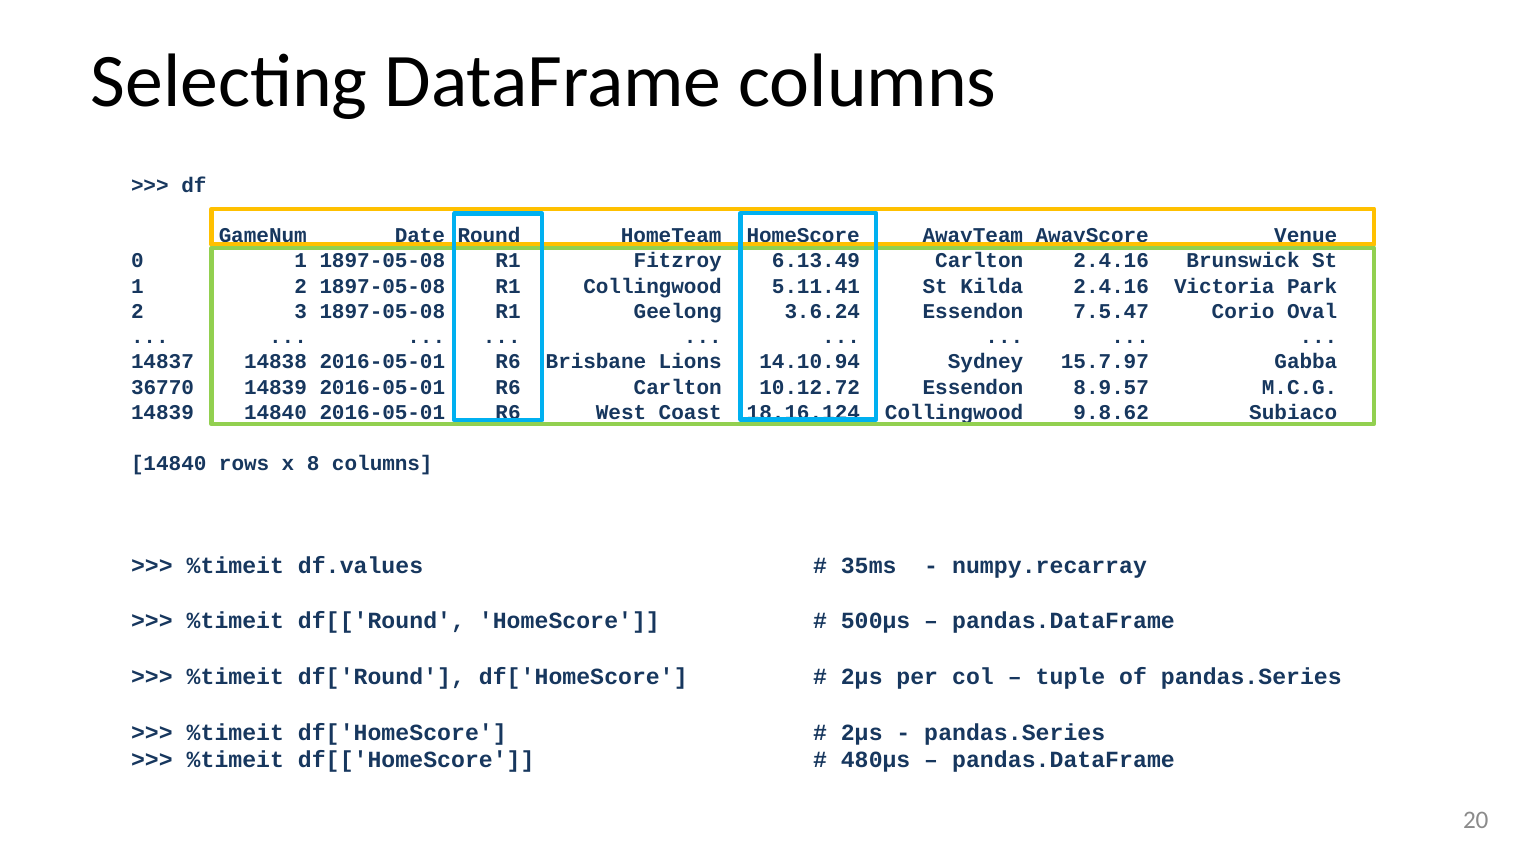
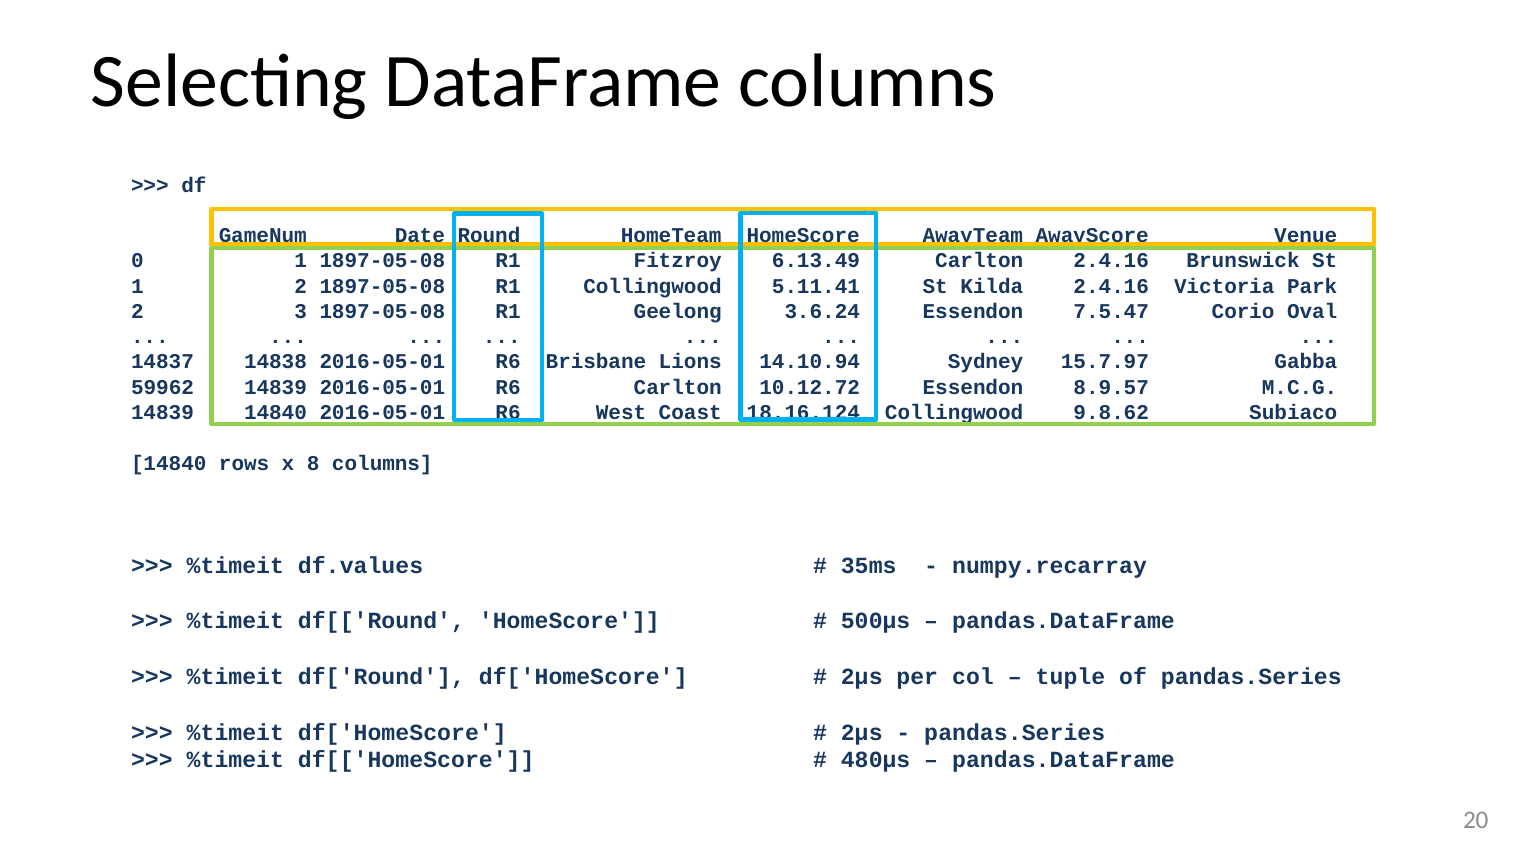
36770: 36770 -> 59962
